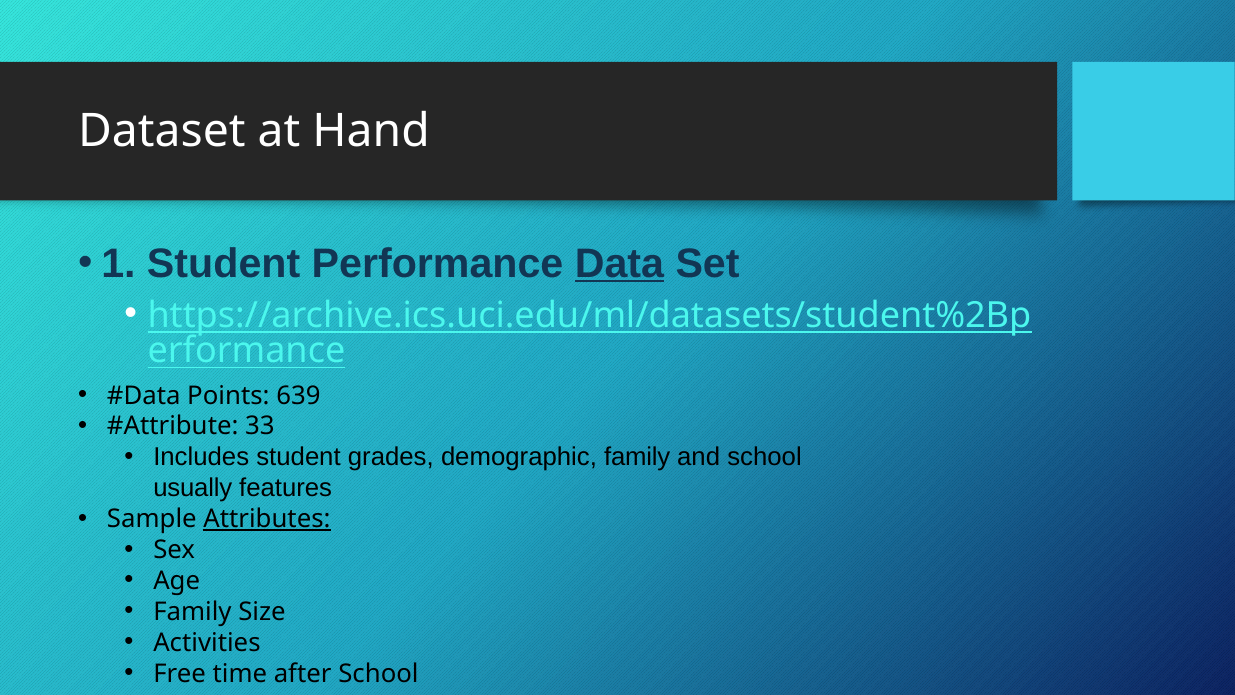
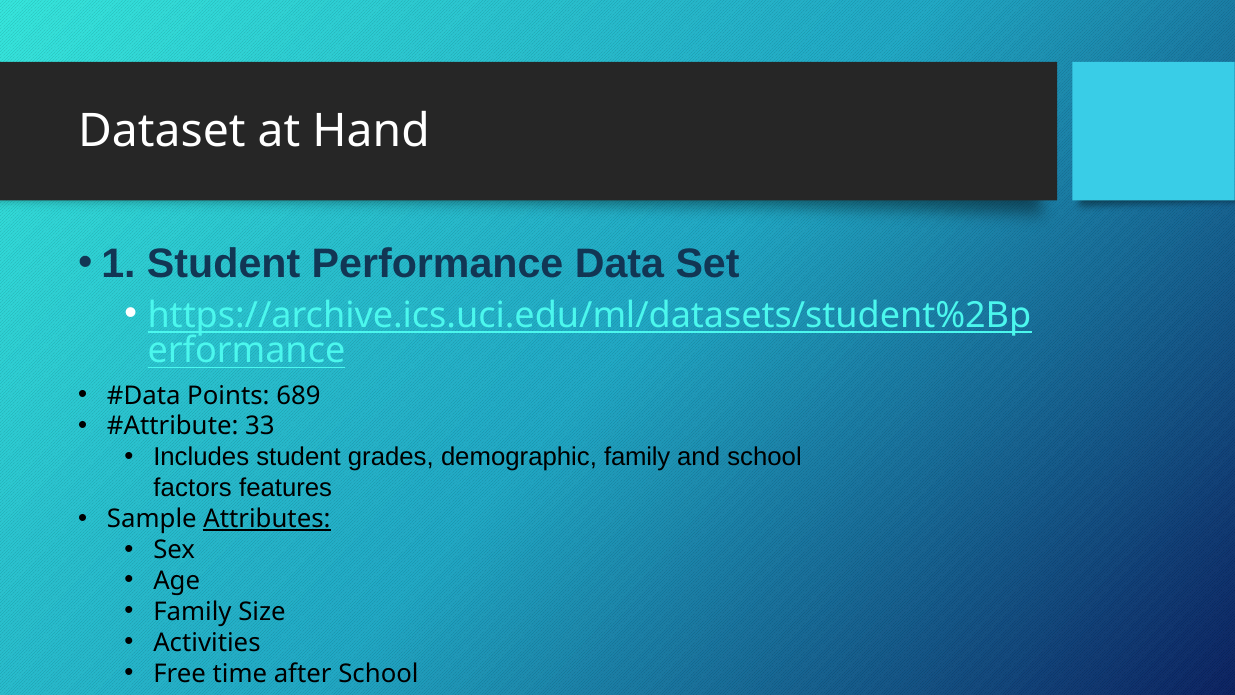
Data underline: present -> none
639: 639 -> 689
usually: usually -> factors
